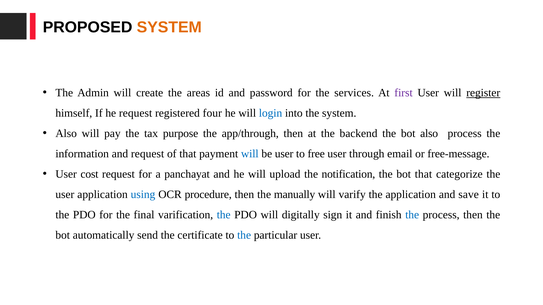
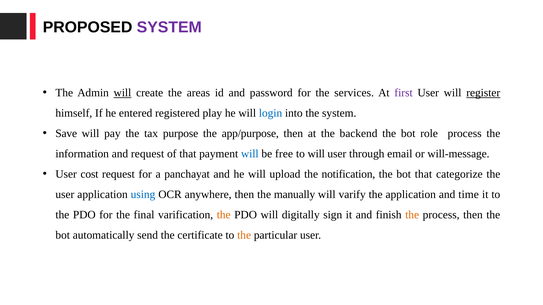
SYSTEM at (169, 27) colour: orange -> purple
will at (122, 93) underline: none -> present
he request: request -> entered
four: four -> play
Also at (66, 134): Also -> Save
app/through: app/through -> app/purpose
bot also: also -> role
be user: user -> free
to free: free -> will
free-message: free-message -> will-message
procedure: procedure -> anywhere
save: save -> time
the at (224, 215) colour: blue -> orange
the at (412, 215) colour: blue -> orange
the at (244, 236) colour: blue -> orange
